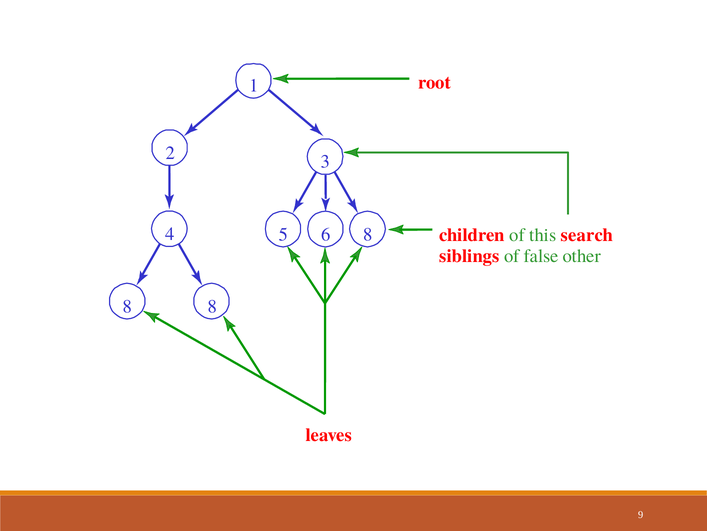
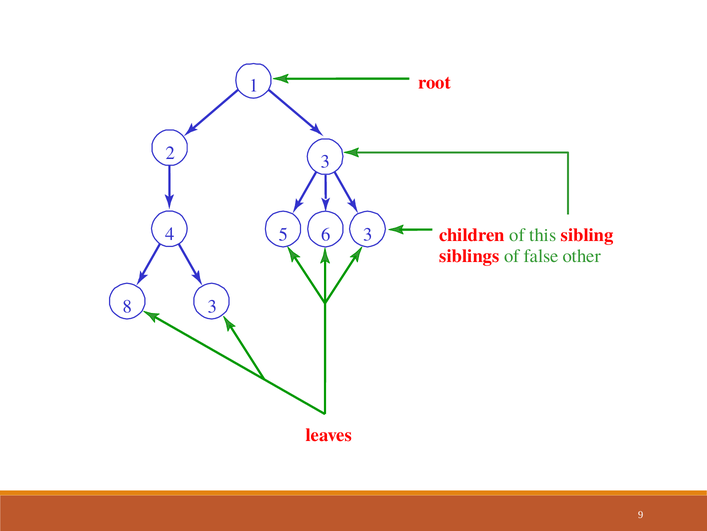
6 8: 8 -> 3
search: search -> sibling
8 8: 8 -> 3
